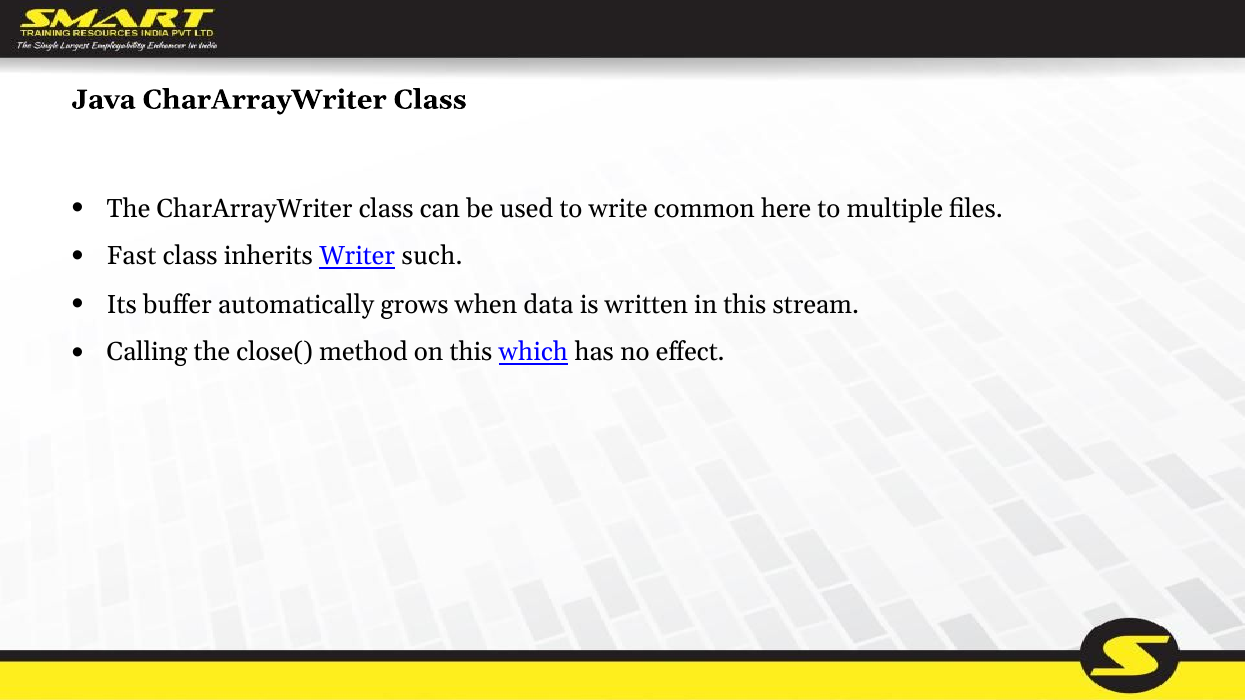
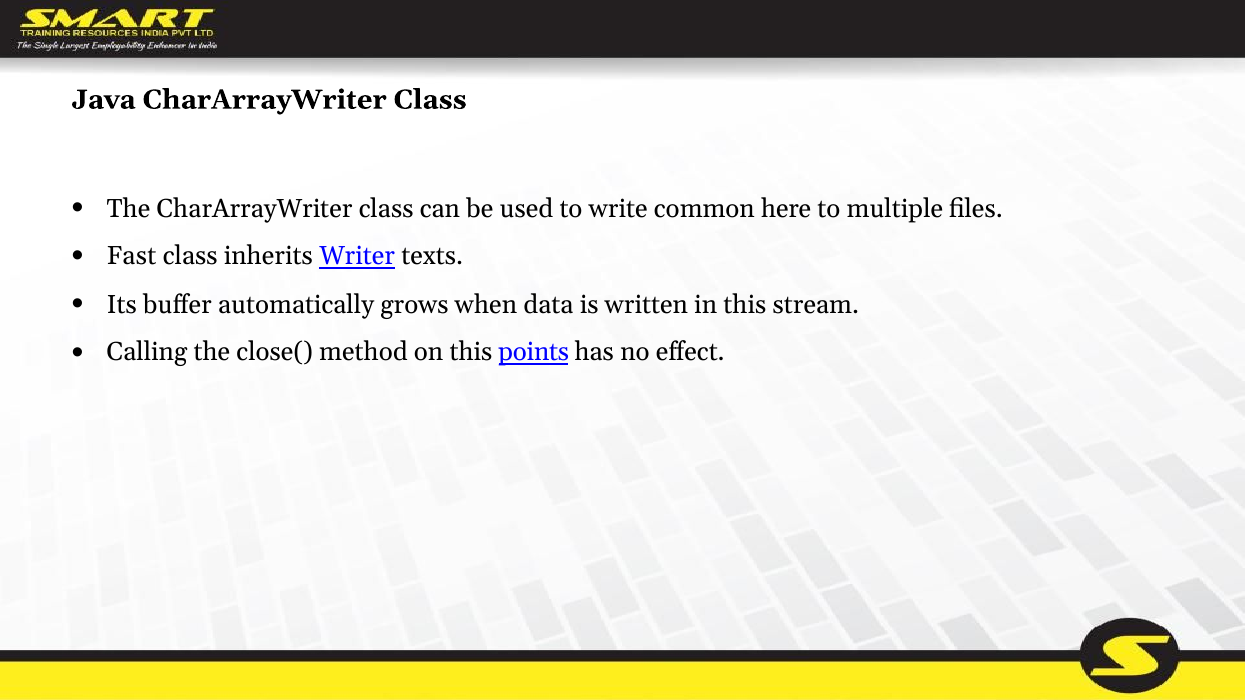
such: such -> texts
which: which -> points
